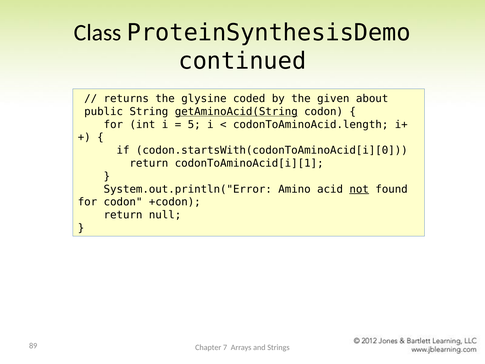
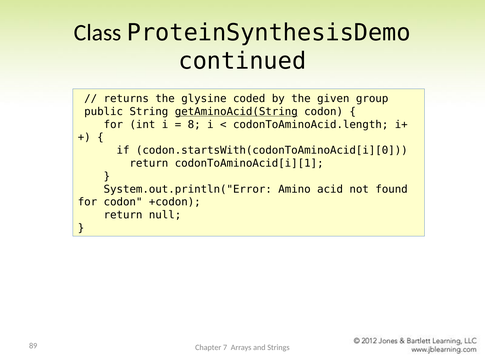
about: about -> group
5: 5 -> 8
not underline: present -> none
